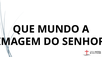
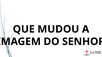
MUNDO: MUNDO -> MUDOU
